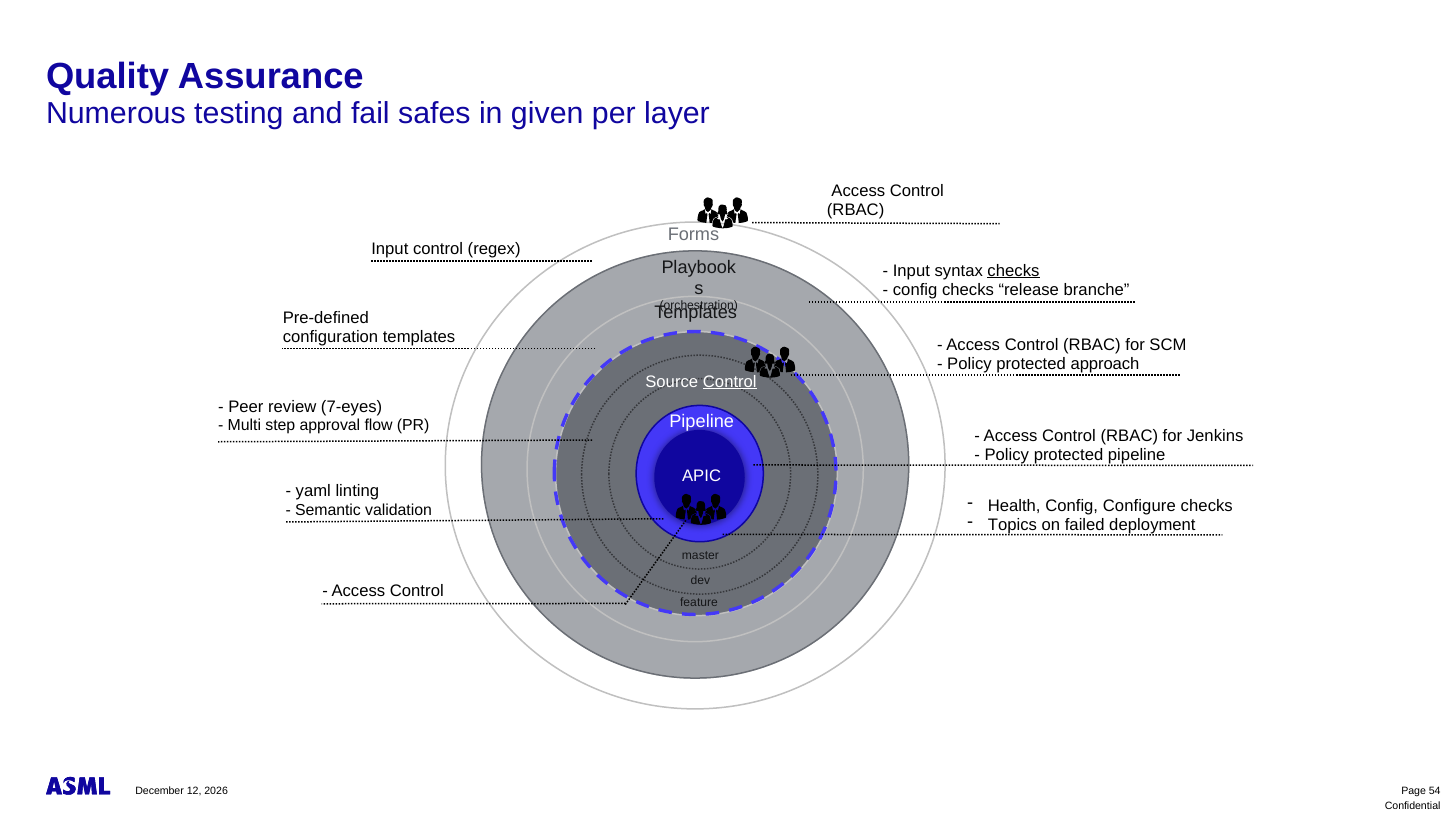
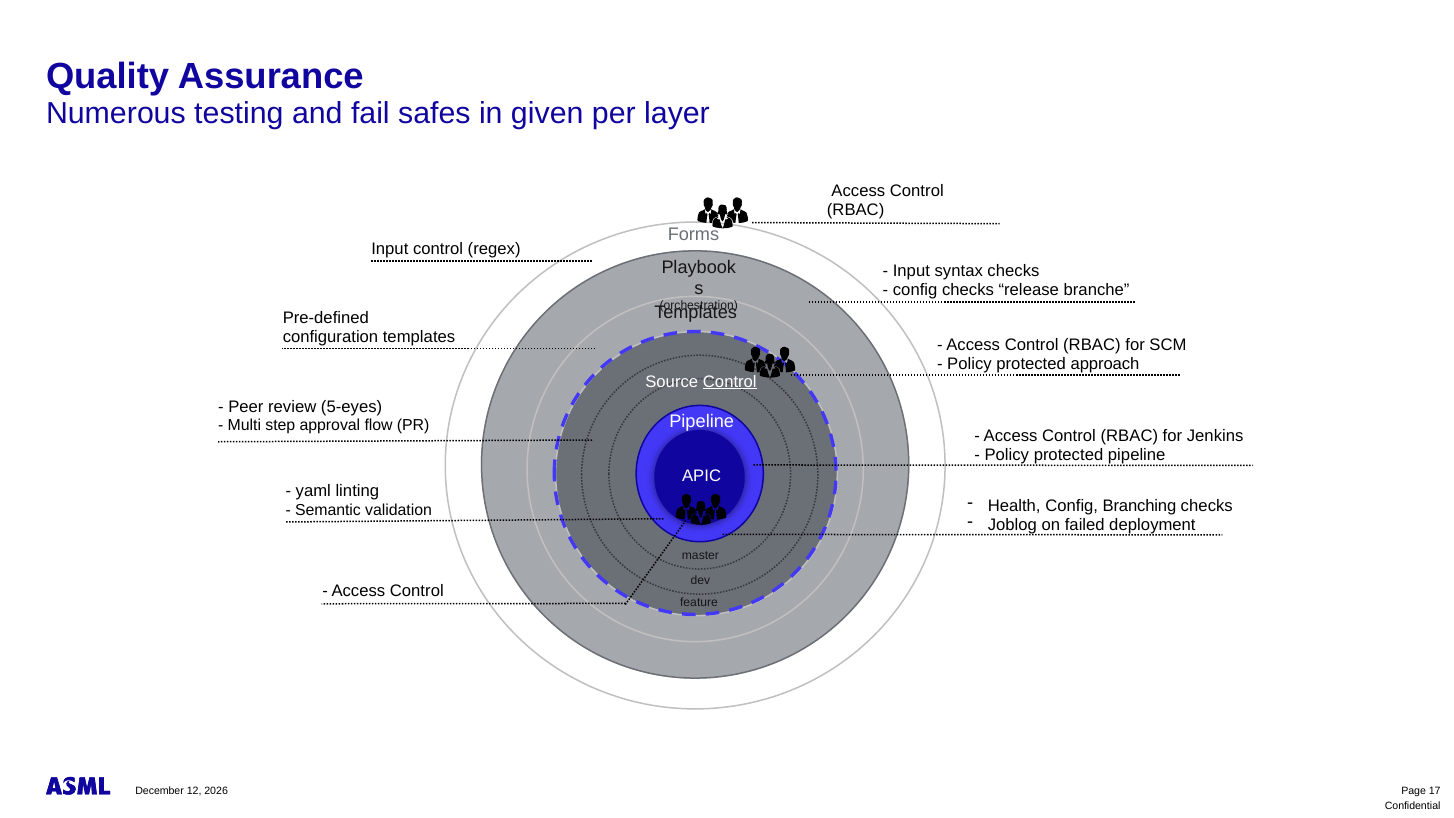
checks at (1013, 270) underline: present -> none
7-eyes: 7-eyes -> 5-eyes
Configure: Configure -> Branching
Topics: Topics -> Joblog
54: 54 -> 17
